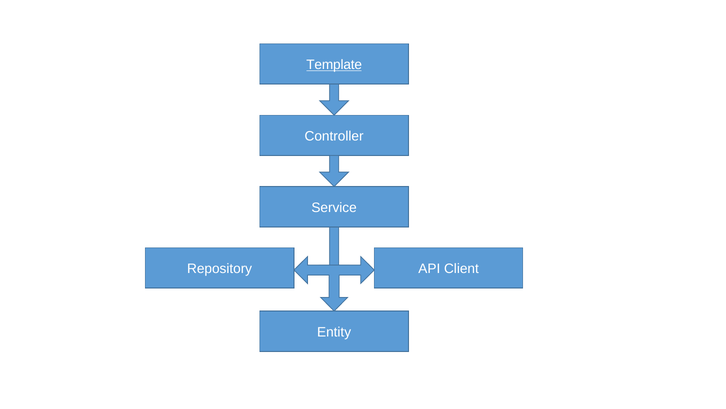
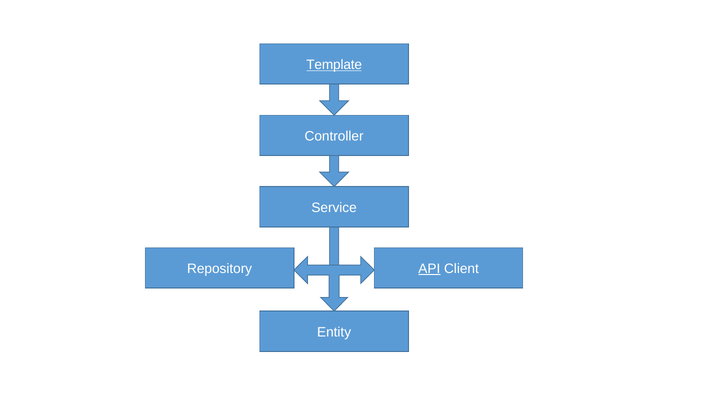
API underline: none -> present
